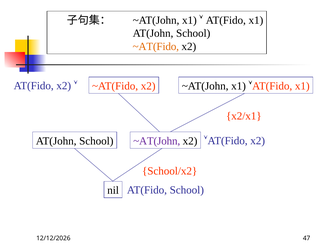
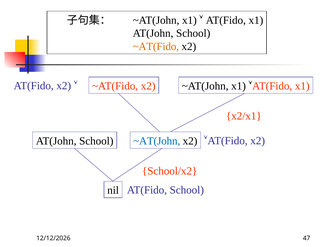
~AT(John at (157, 141) colour: purple -> blue
